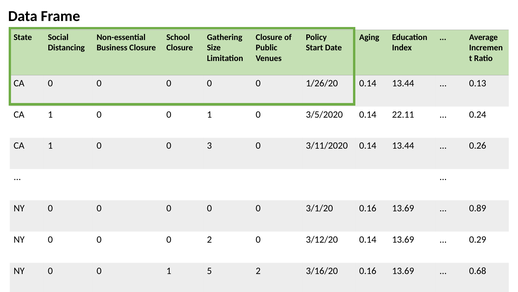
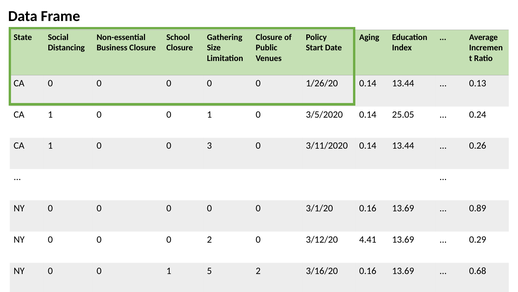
22.11: 22.11 -> 25.05
3/12/20 0.14: 0.14 -> 4.41
